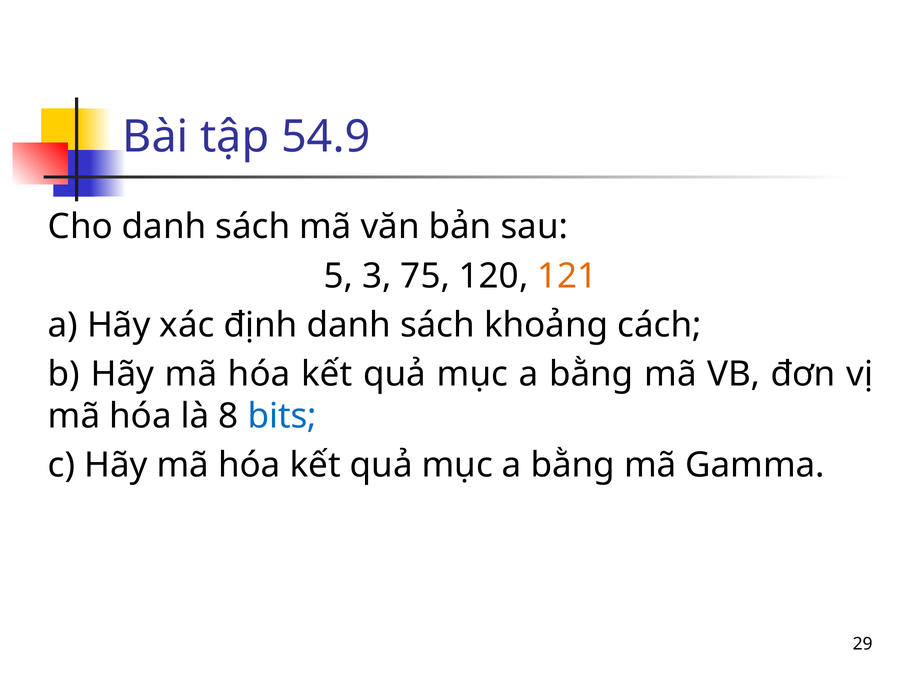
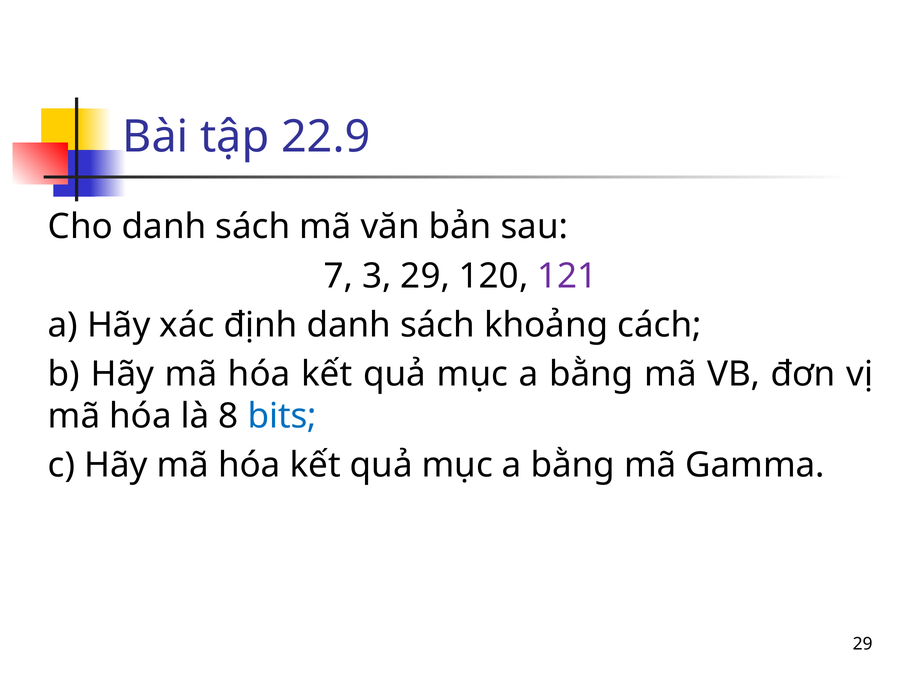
54.9: 54.9 -> 22.9
5: 5 -> 7
3 75: 75 -> 29
121 colour: orange -> purple
